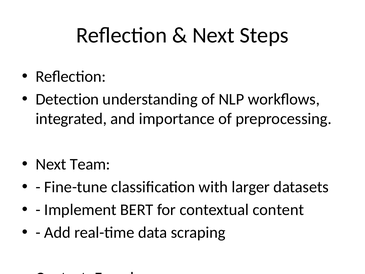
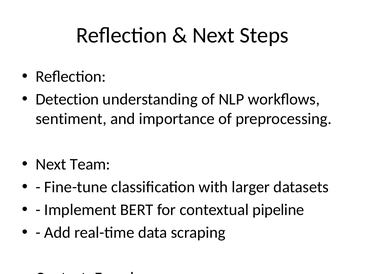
integrated: integrated -> sentiment
content: content -> pipeline
